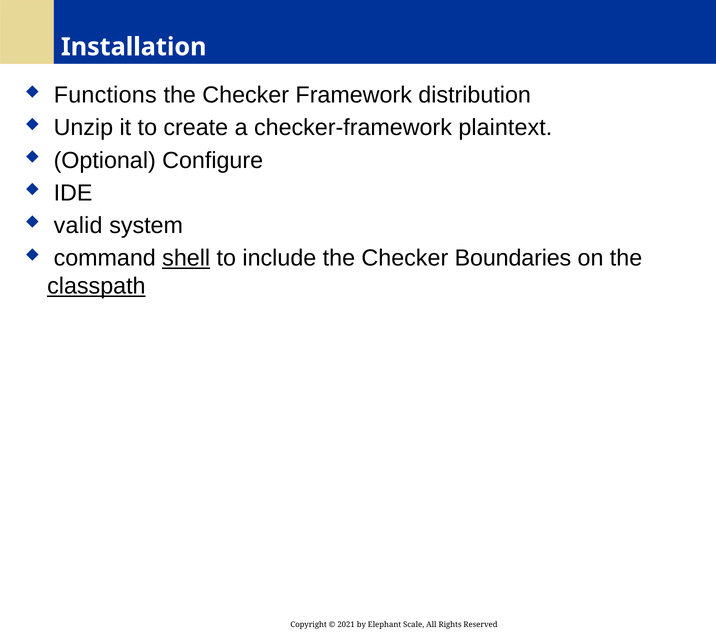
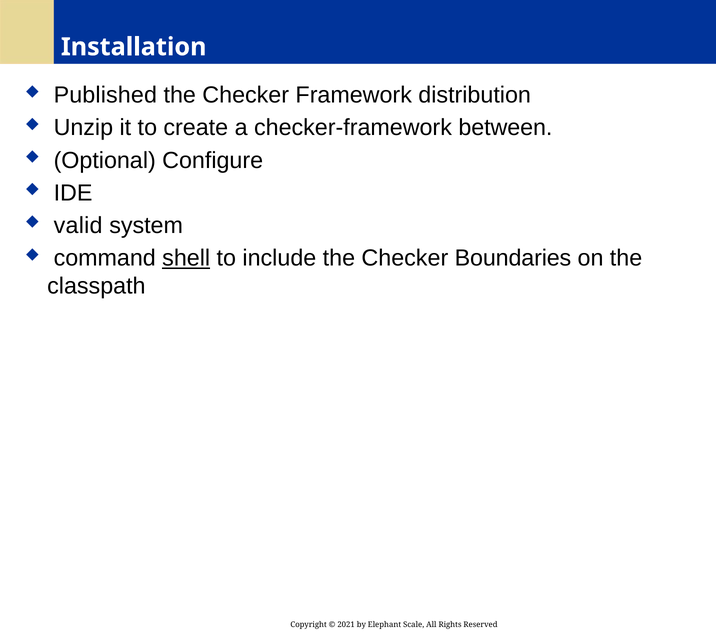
Functions: Functions -> Published
plaintext: plaintext -> between
classpath underline: present -> none
